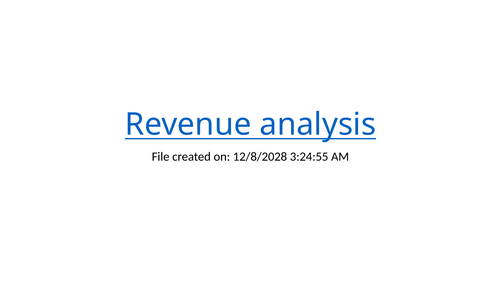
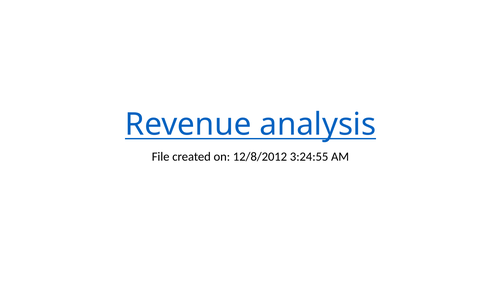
12/8/2028: 12/8/2028 -> 12/8/2012
